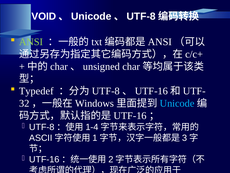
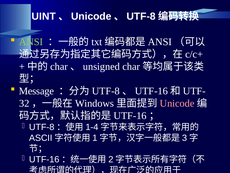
VOID: VOID -> UINT
Typedef: Typedef -> Message
Unicode at (177, 103) colour: light blue -> pink
